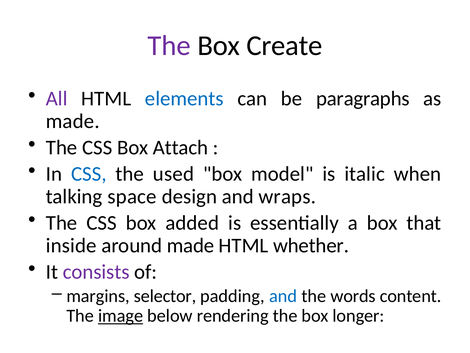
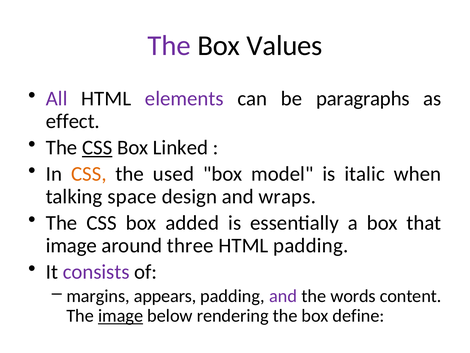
Create: Create -> Values
elements colour: blue -> purple
made at (73, 121): made -> effect
CSS at (97, 148) underline: none -> present
Attach: Attach -> Linked
CSS at (89, 174) colour: blue -> orange
inside at (71, 245): inside -> image
around made: made -> three
HTML whether: whether -> padding
selector: selector -> appears
and at (283, 296) colour: blue -> purple
longer: longer -> define
